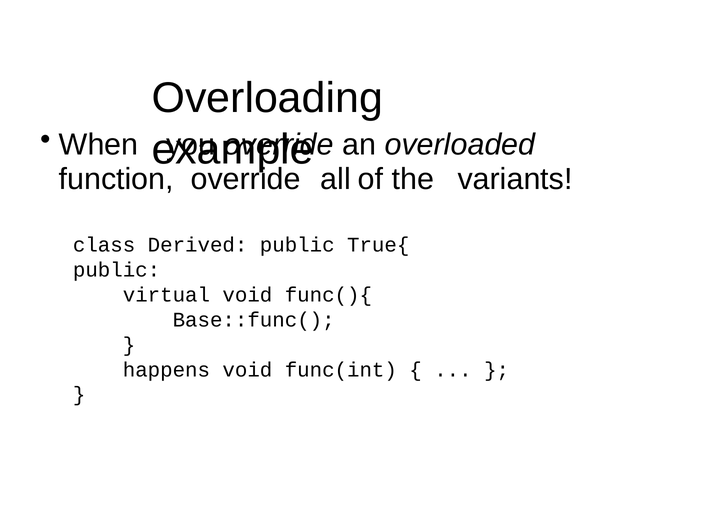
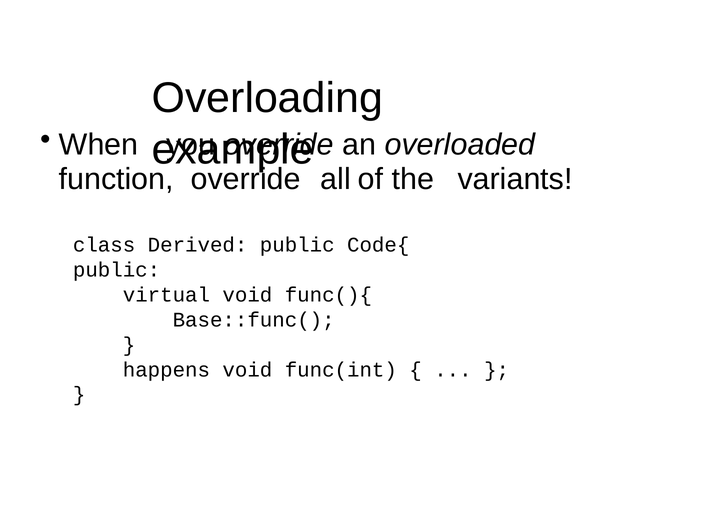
True{: True{ -> Code{
